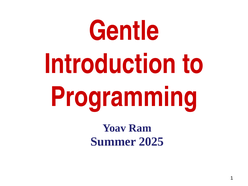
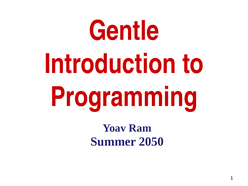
2025: 2025 -> 2050
